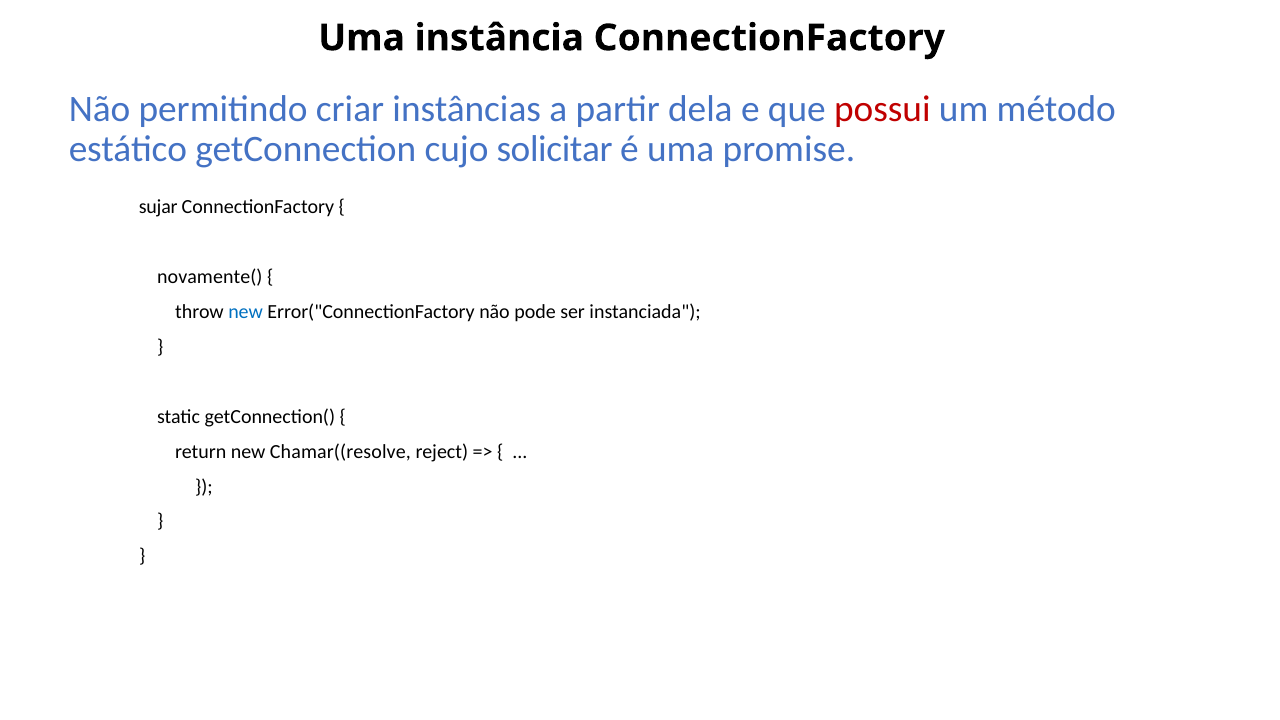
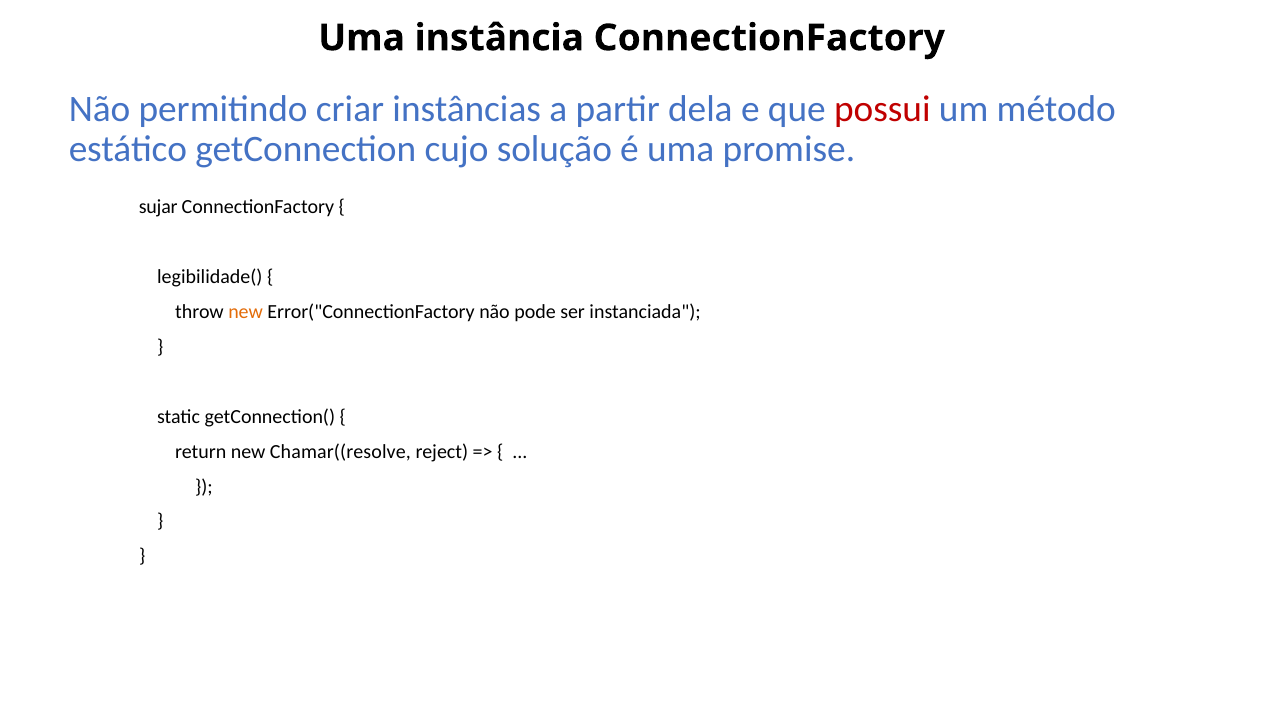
solicitar: solicitar -> solução
novamente(: novamente( -> legibilidade(
new at (246, 312) colour: blue -> orange
